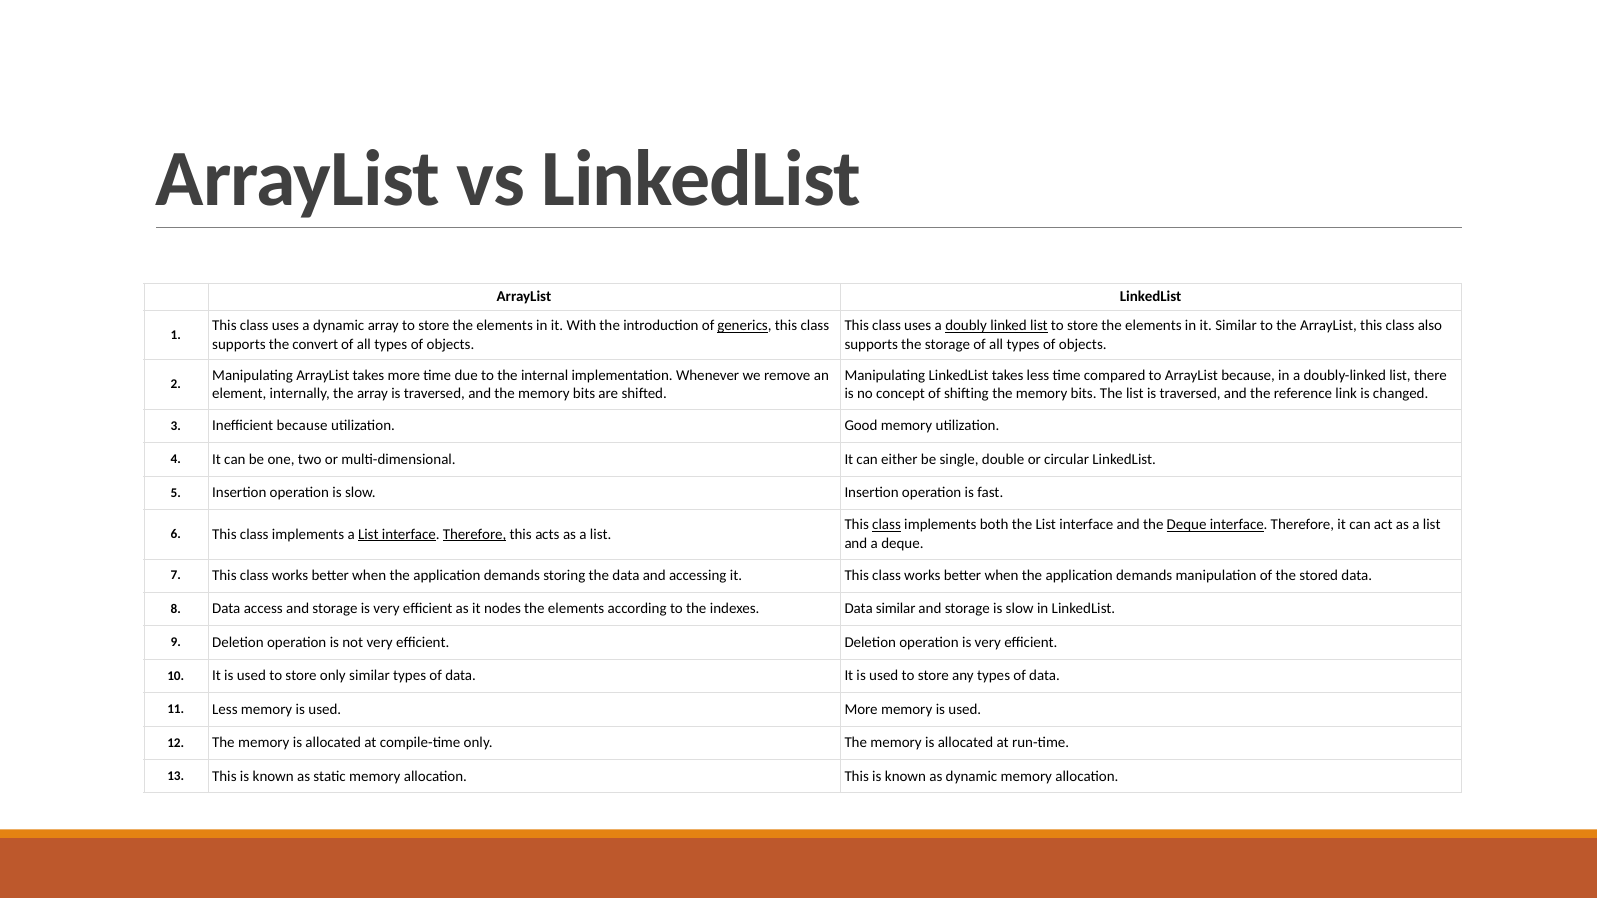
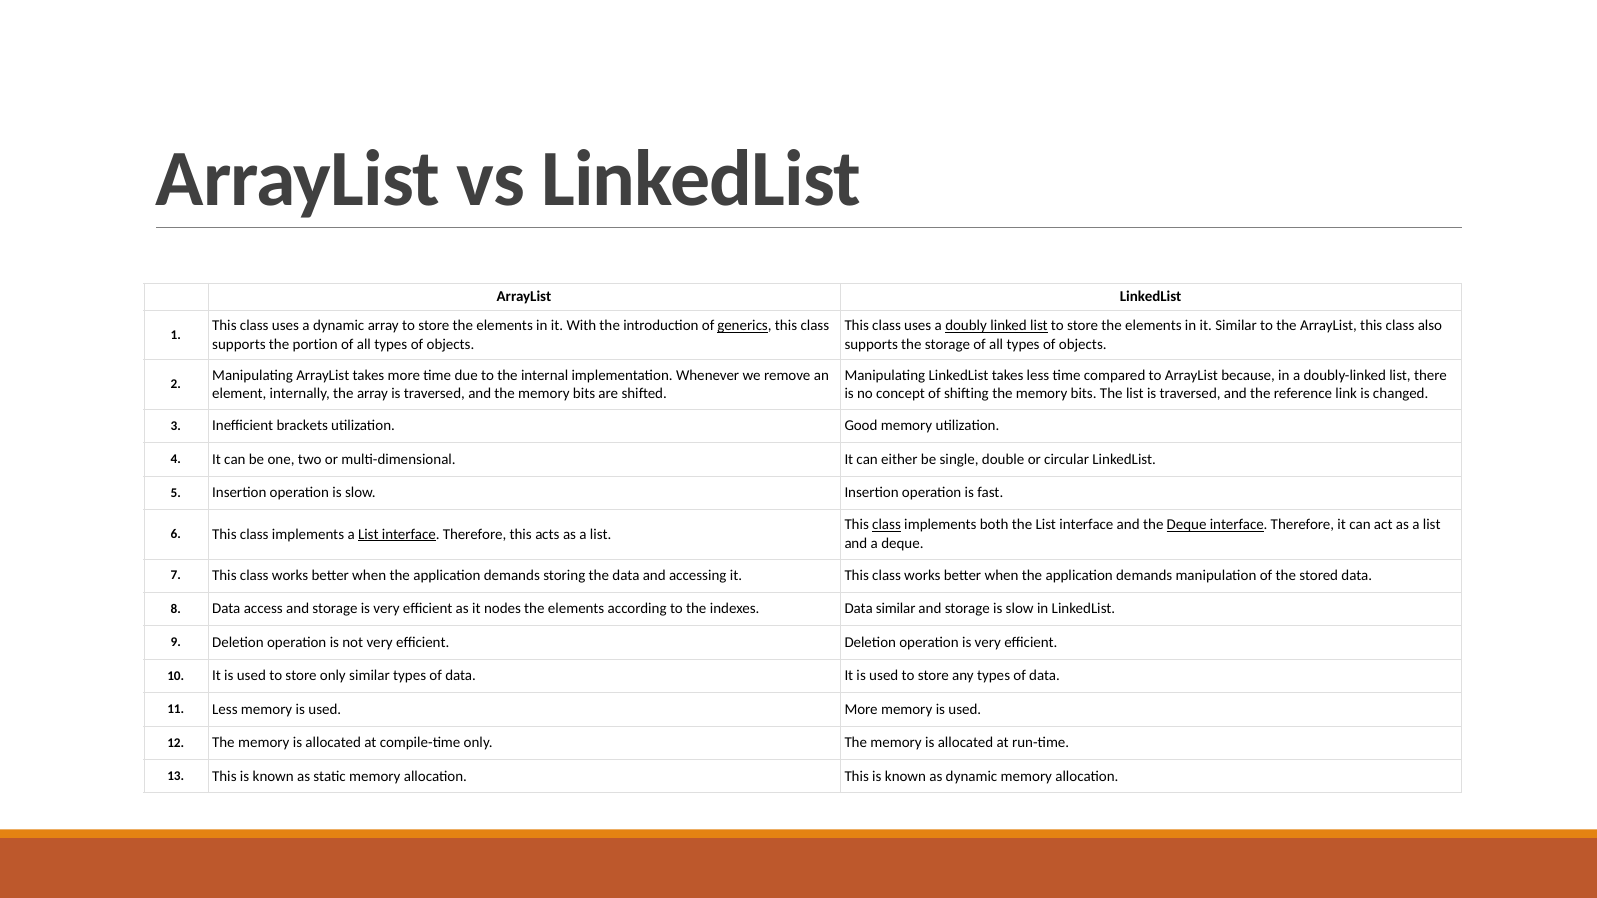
convert: convert -> portion
Inefficient because: because -> brackets
Therefore at (475, 534) underline: present -> none
